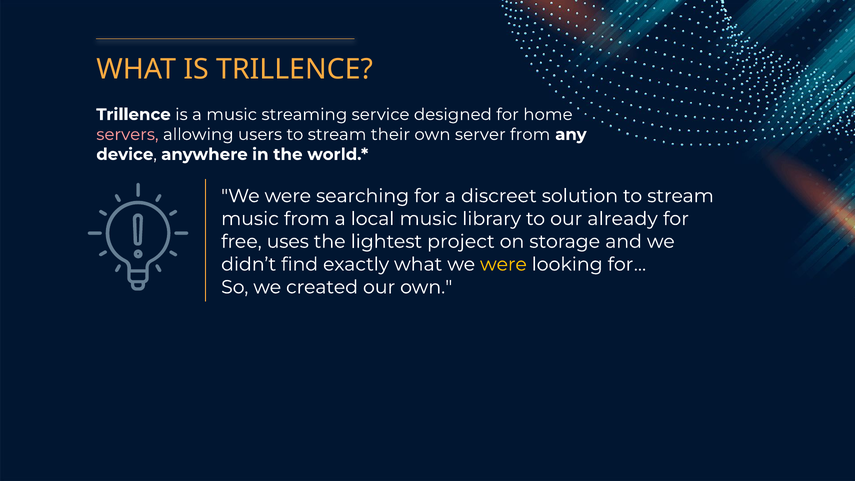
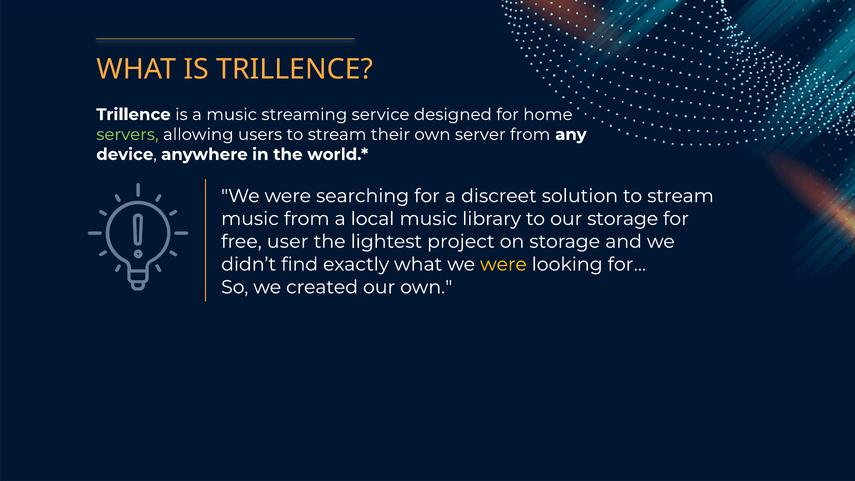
servers colour: pink -> light green
our already: already -> storage
uses: uses -> user
